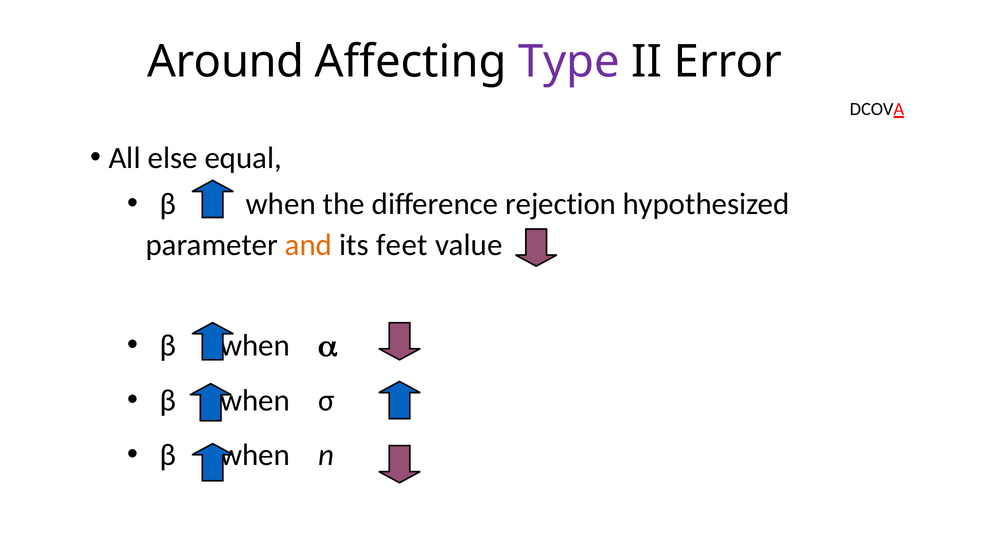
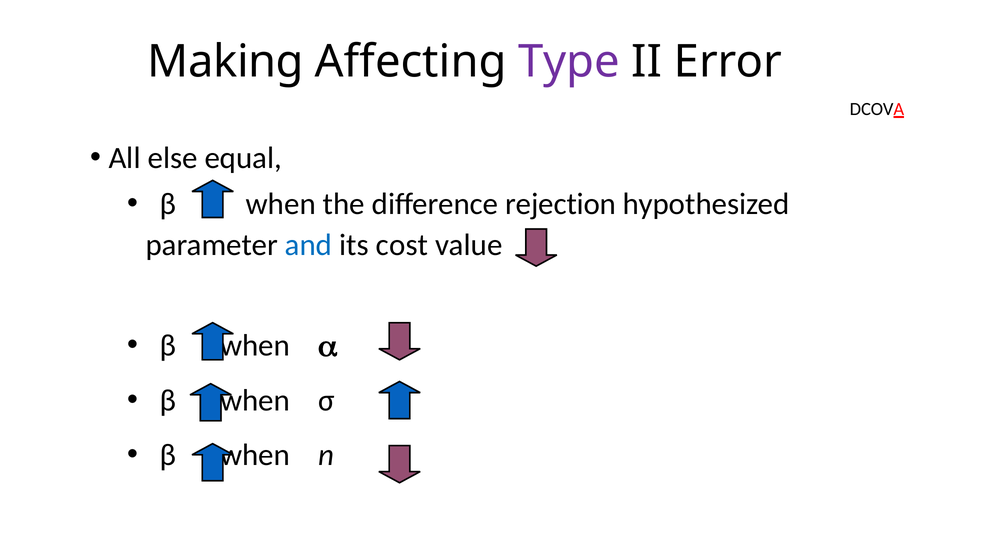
Around: Around -> Making
and colour: orange -> blue
feet: feet -> cost
